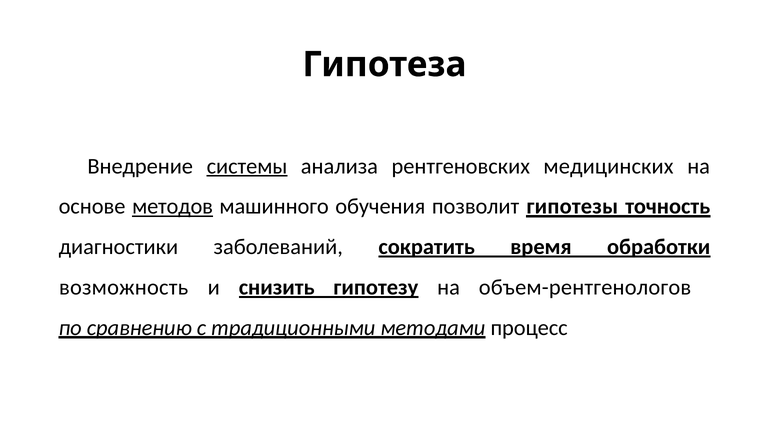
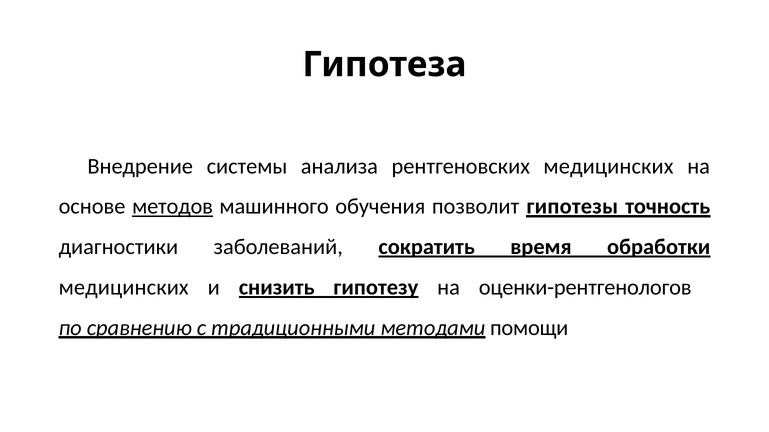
системы underline: present -> none
возможность at (124, 288): возможность -> медицинских
объем-рентгенологов: объем-рентгенологов -> оценки-рентгенологов
процесс: процесс -> помощи
